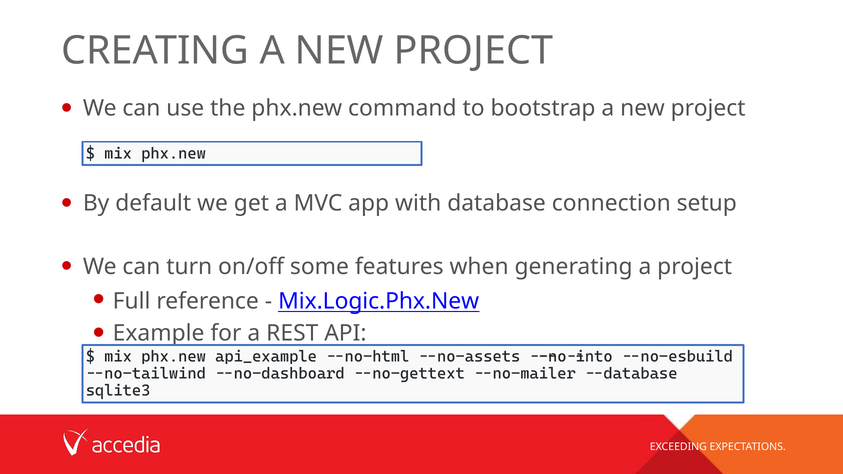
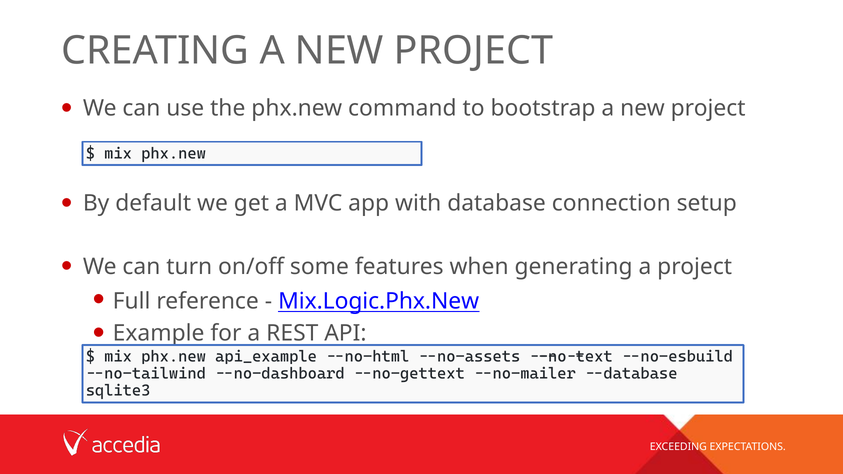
--no-into: --no-into -> --no-text
